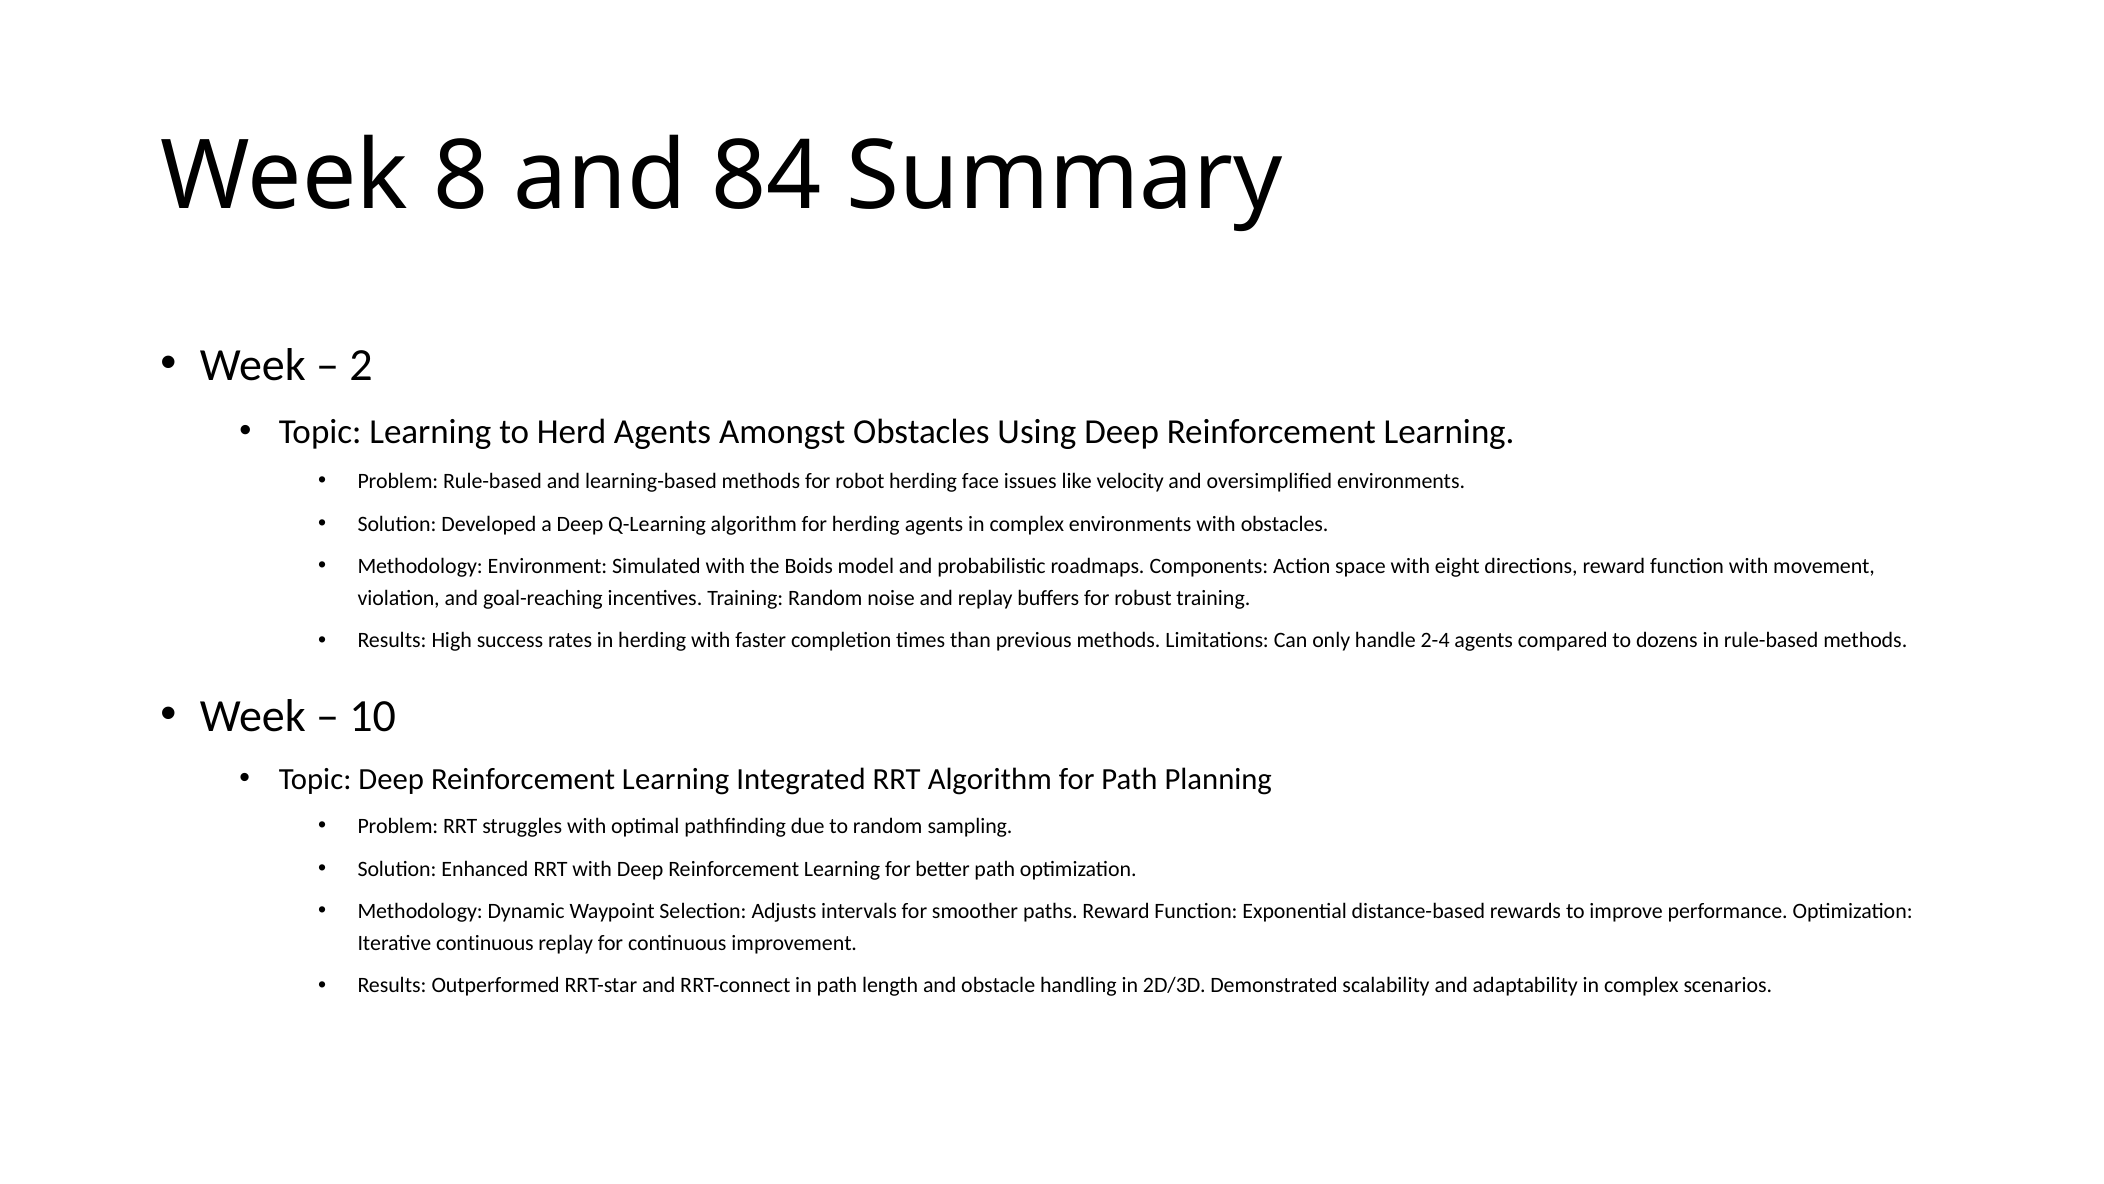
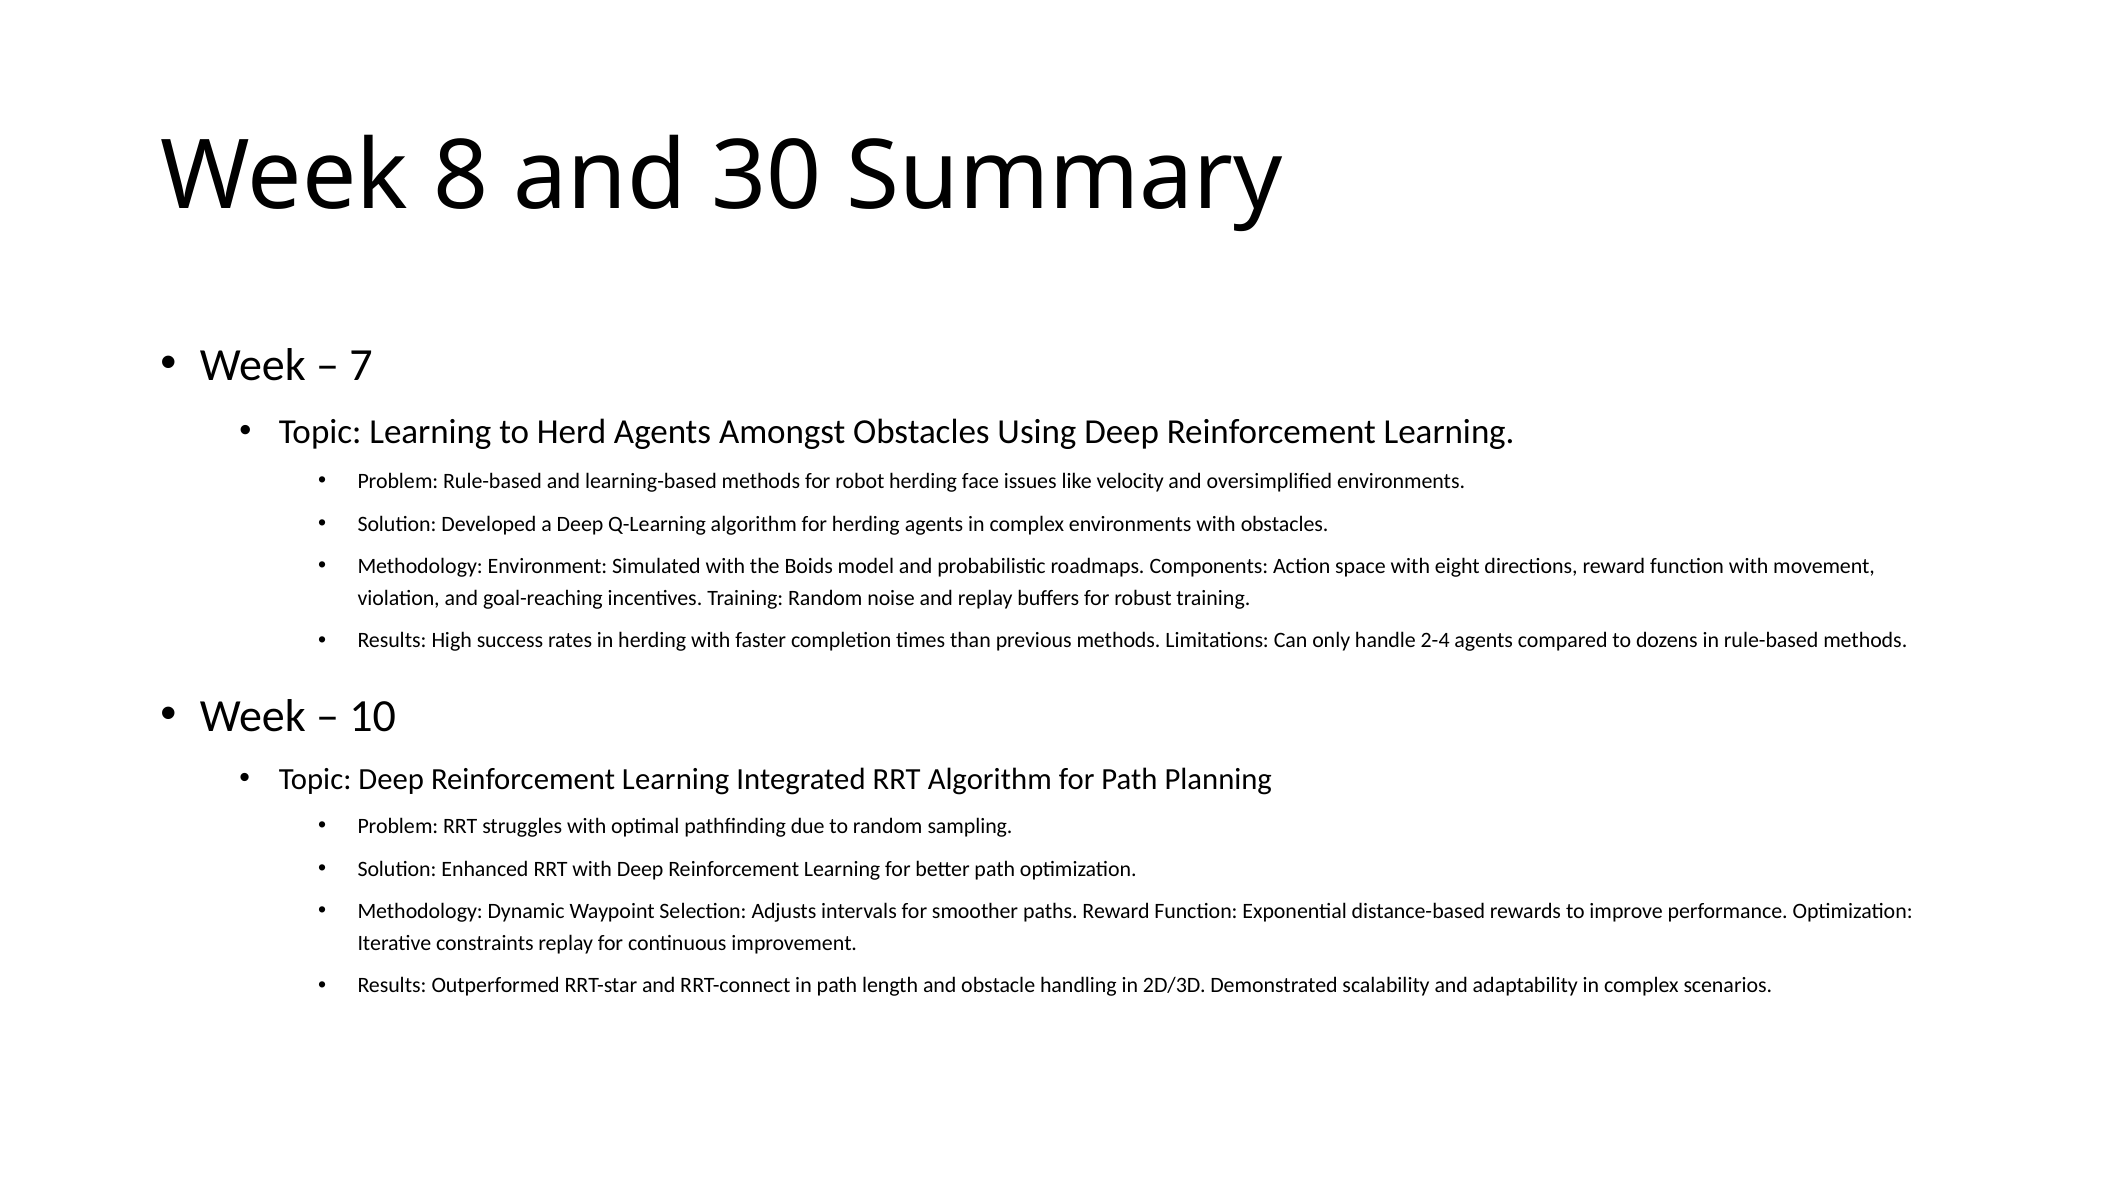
84: 84 -> 30
2: 2 -> 7
Iterative continuous: continuous -> constraints
